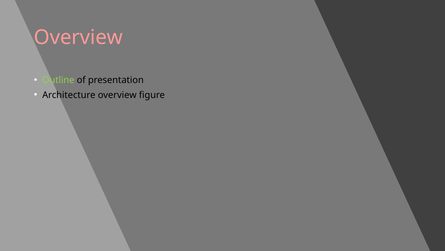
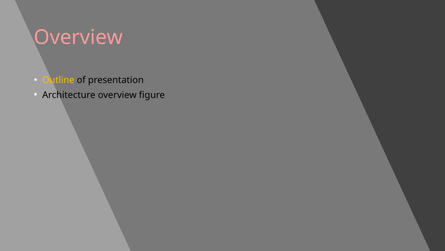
Outline colour: light green -> yellow
